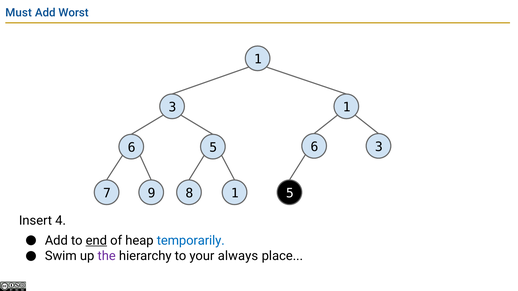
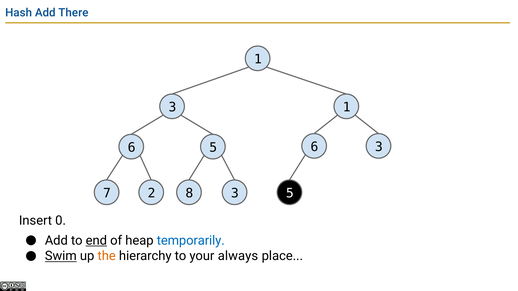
Must: Must -> Hash
Worst: Worst -> There
9: 9 -> 2
8 1: 1 -> 3
4: 4 -> 0
Swim underline: none -> present
the colour: purple -> orange
